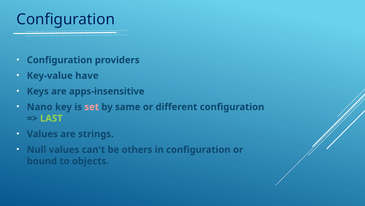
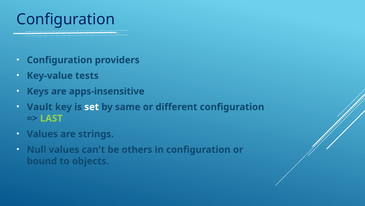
have: have -> tests
Nano: Nano -> Vault
set colour: pink -> white
